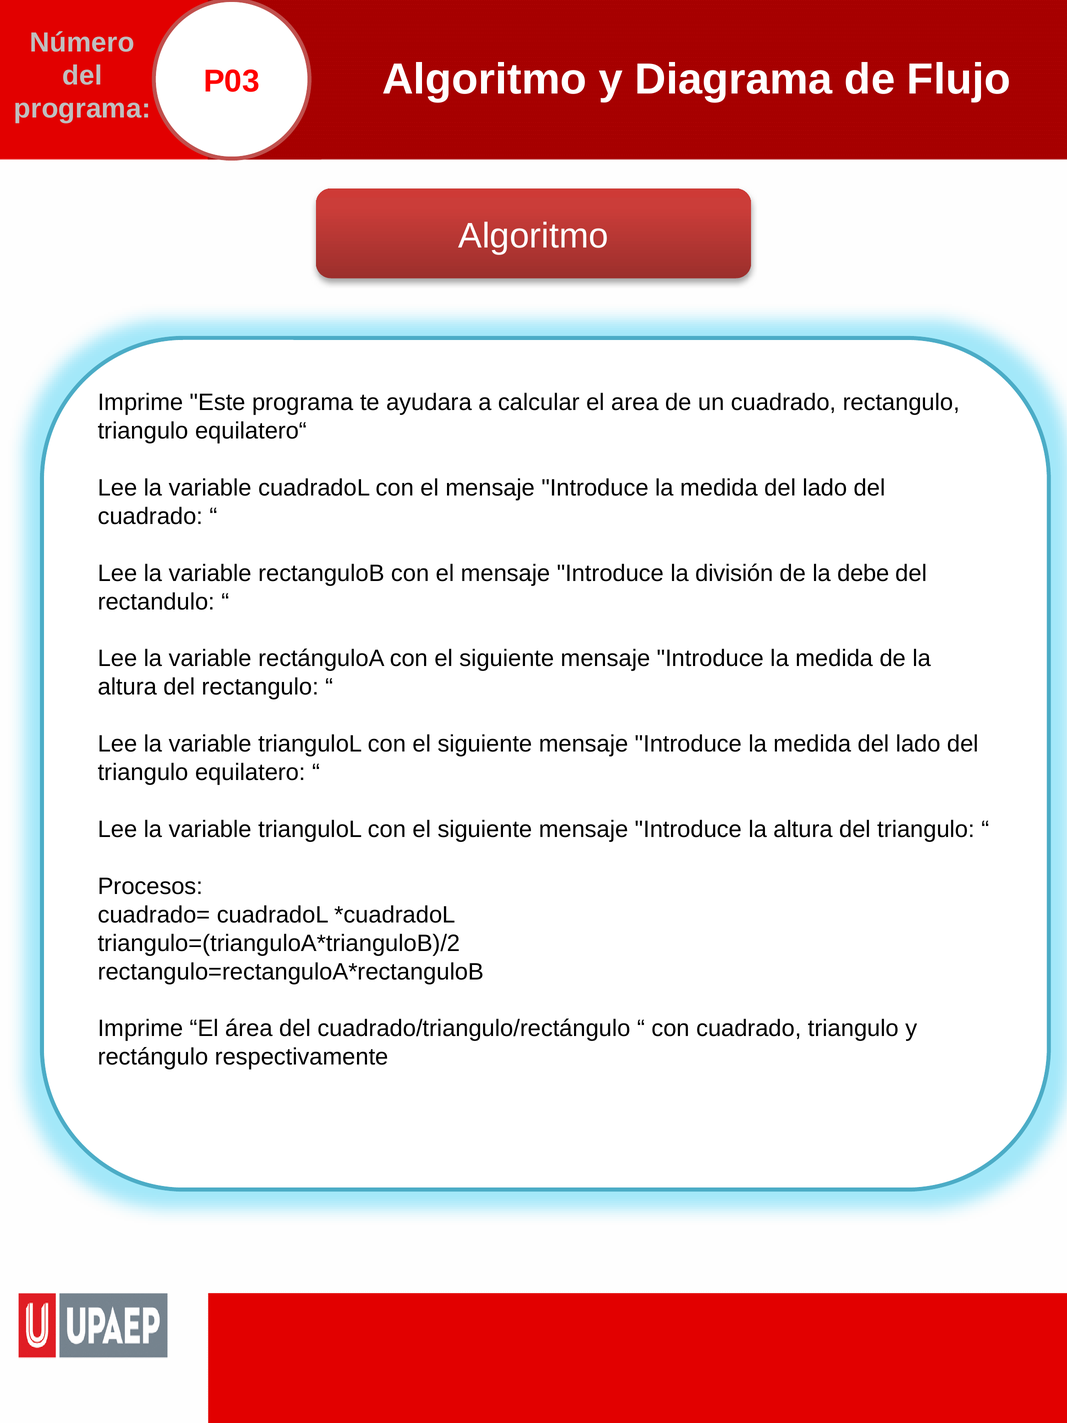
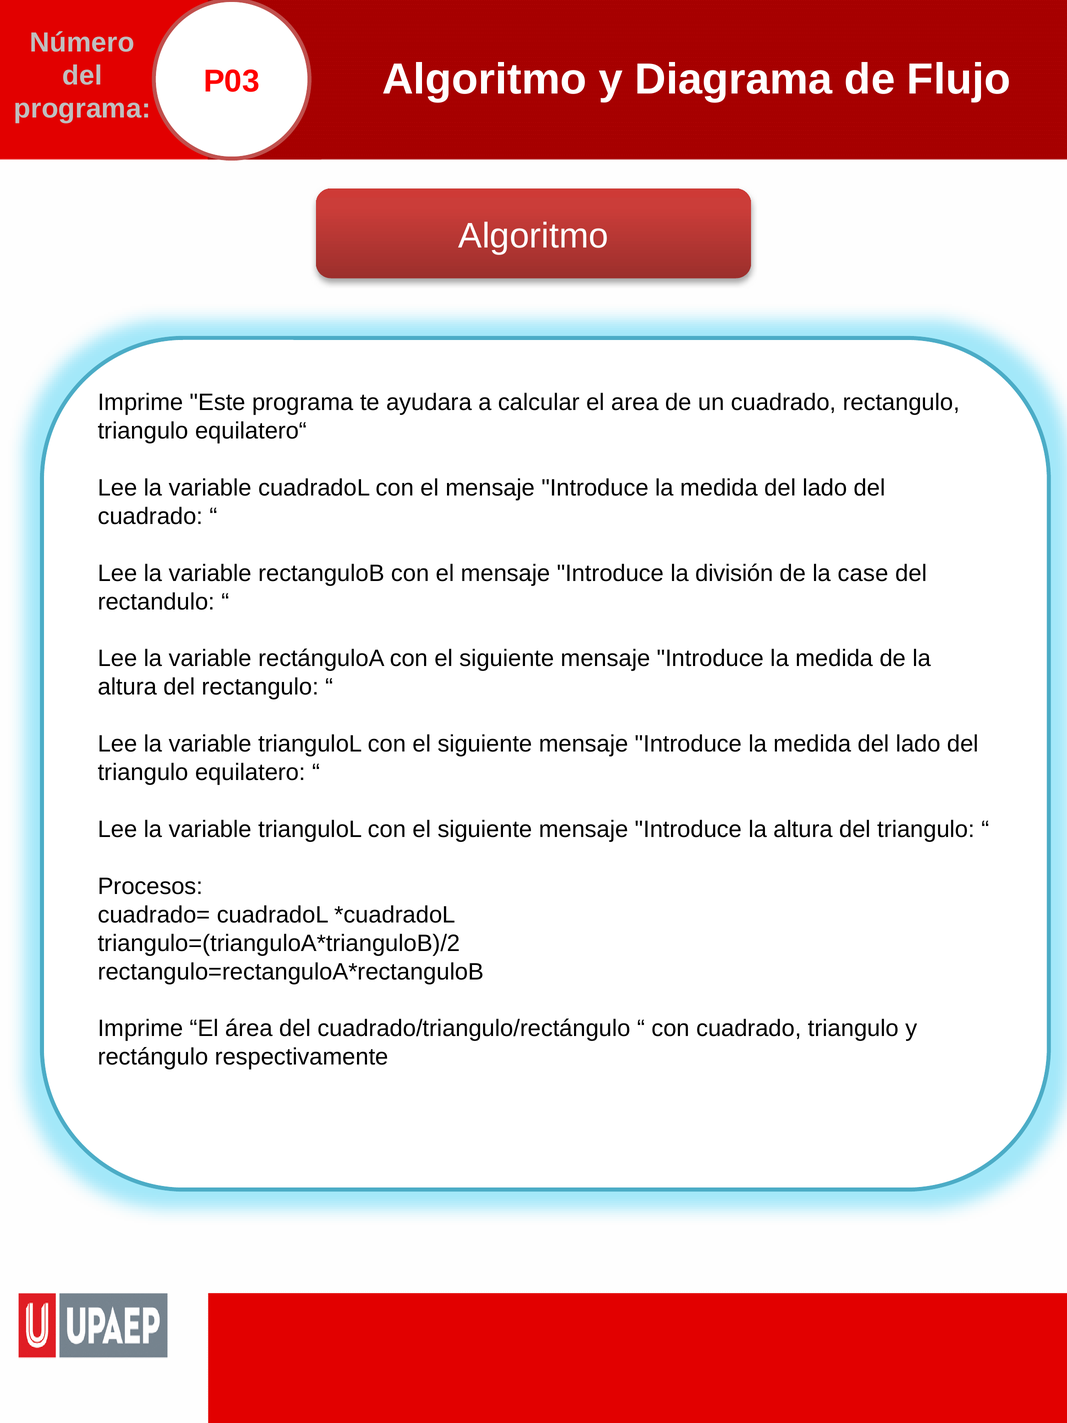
debe: debe -> case
